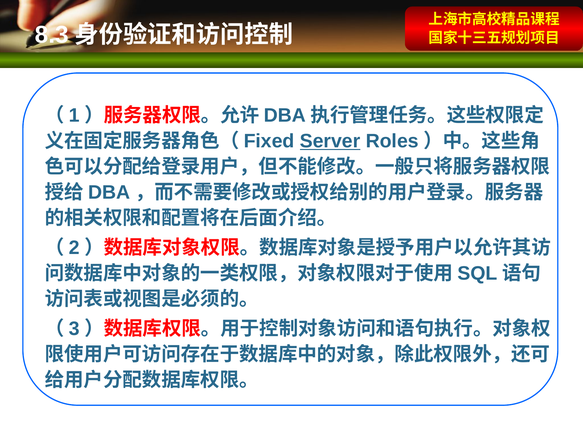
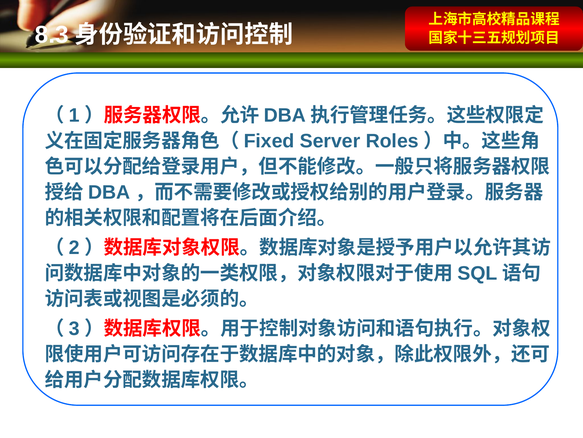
Server underline: present -> none
